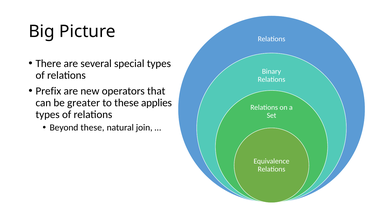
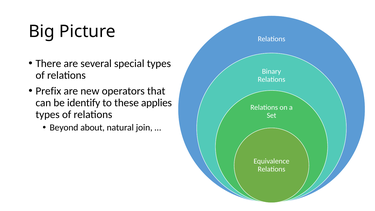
greater: greater -> identify
Beyond these: these -> about
